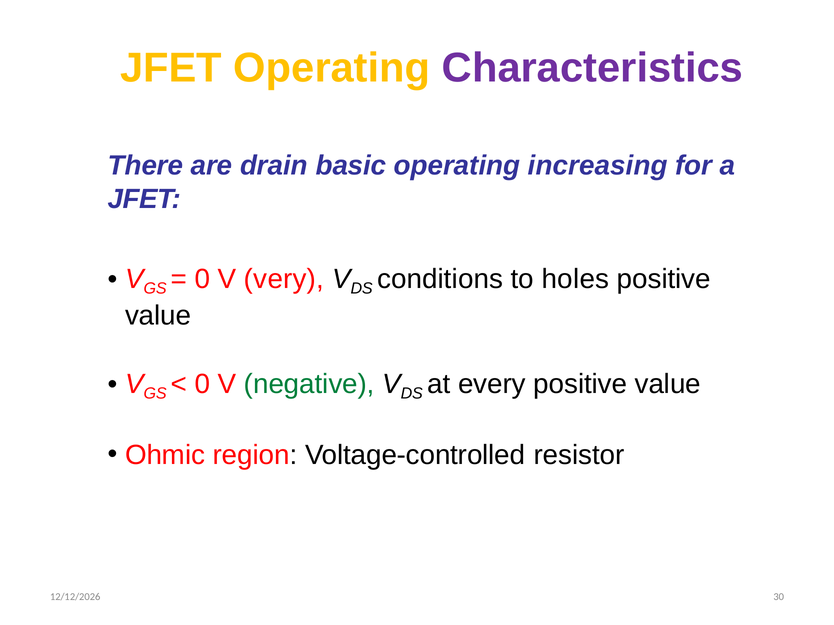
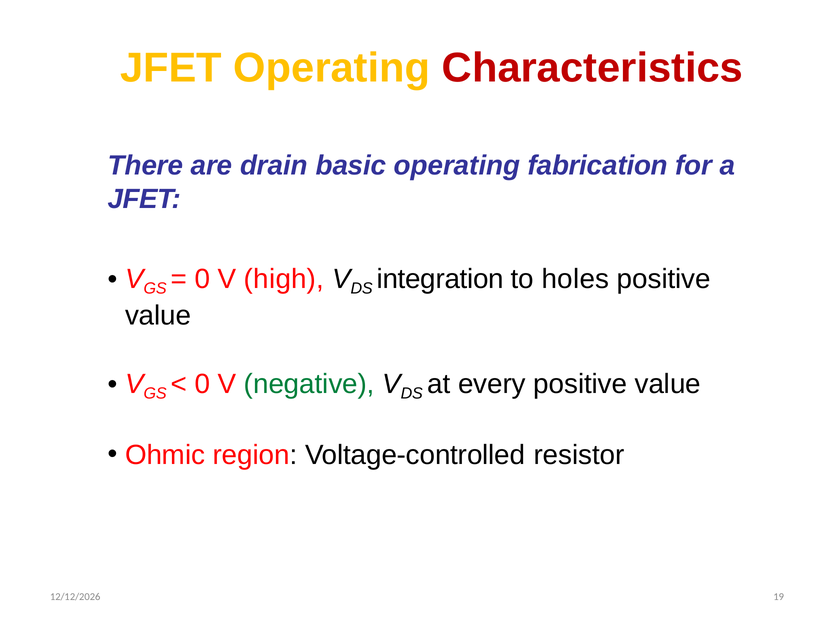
Characteristics colour: purple -> red
increasing: increasing -> fabrication
very: very -> high
conditions: conditions -> integration
30: 30 -> 19
